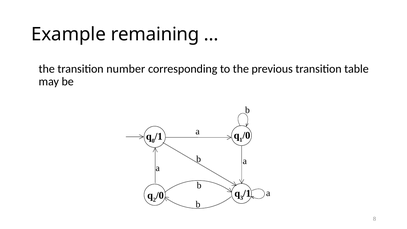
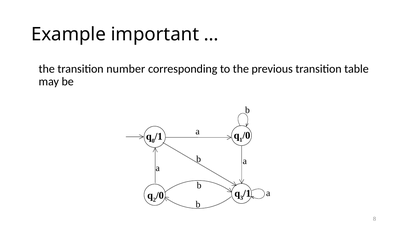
remaining: remaining -> important
